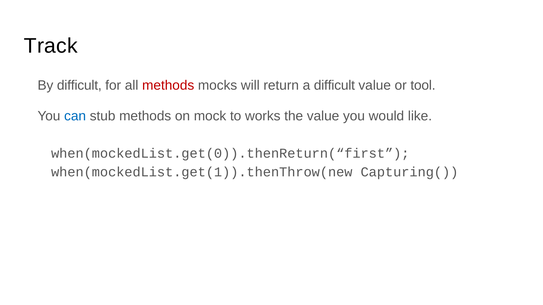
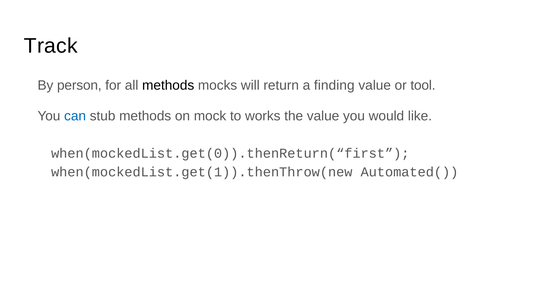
By difficult: difficult -> person
methods at (168, 85) colour: red -> black
a difficult: difficult -> finding
Capturing(: Capturing( -> Automated(
